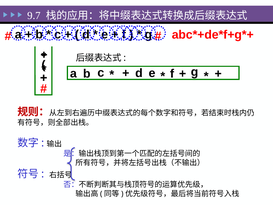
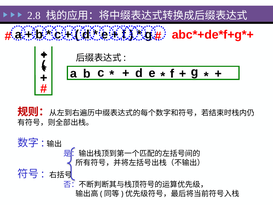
9.7: 9.7 -> 2.8
